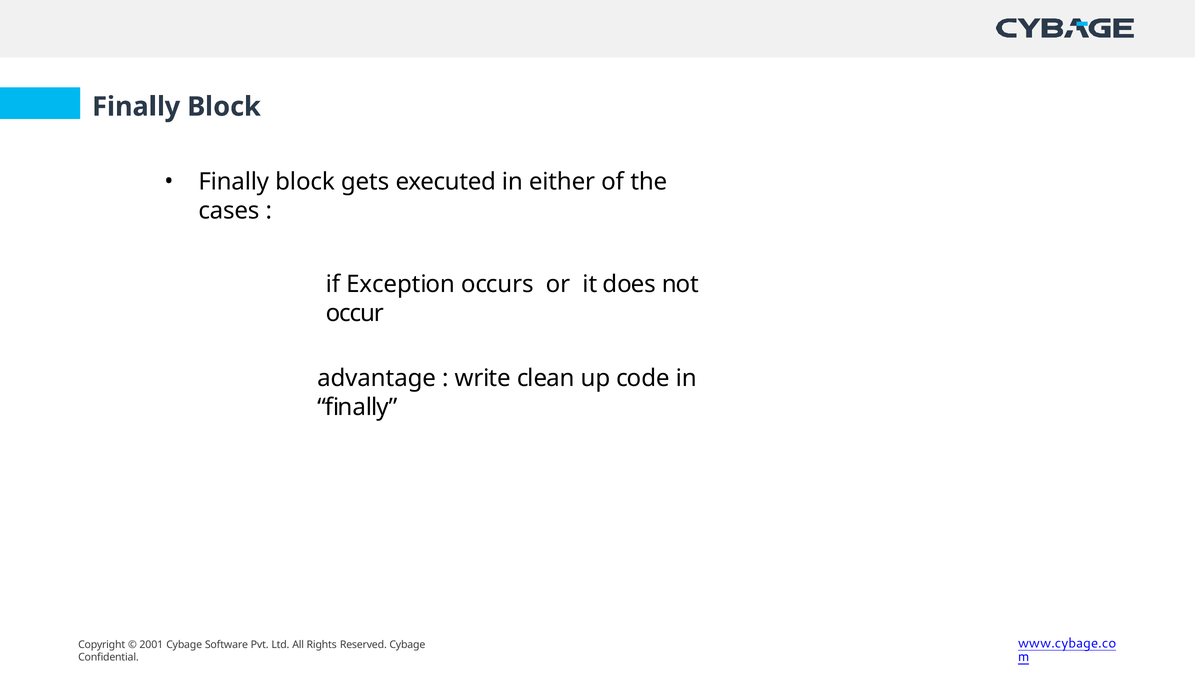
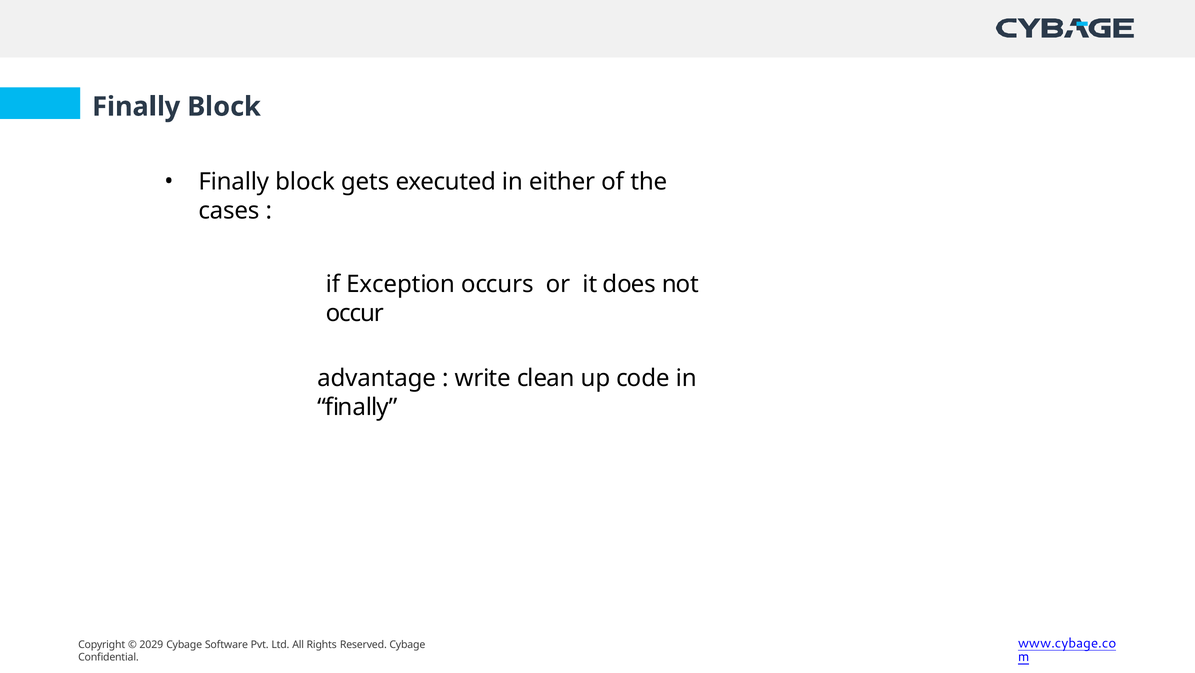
2001: 2001 -> 2029
